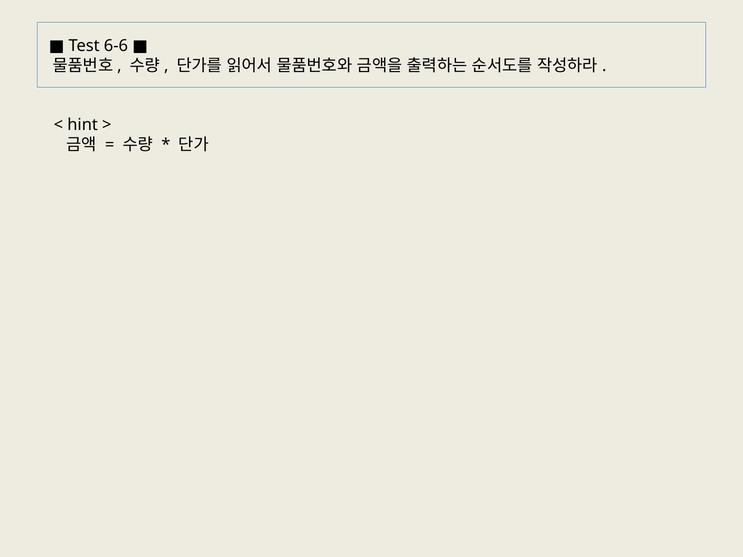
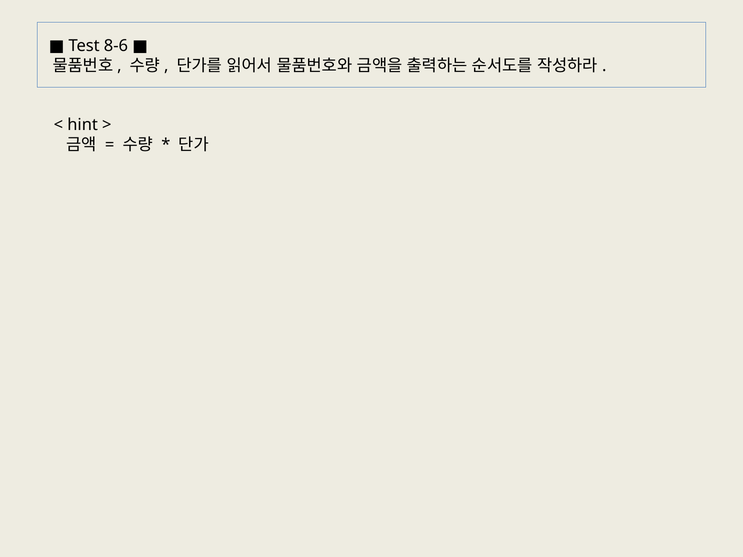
6-6: 6-6 -> 8-6
